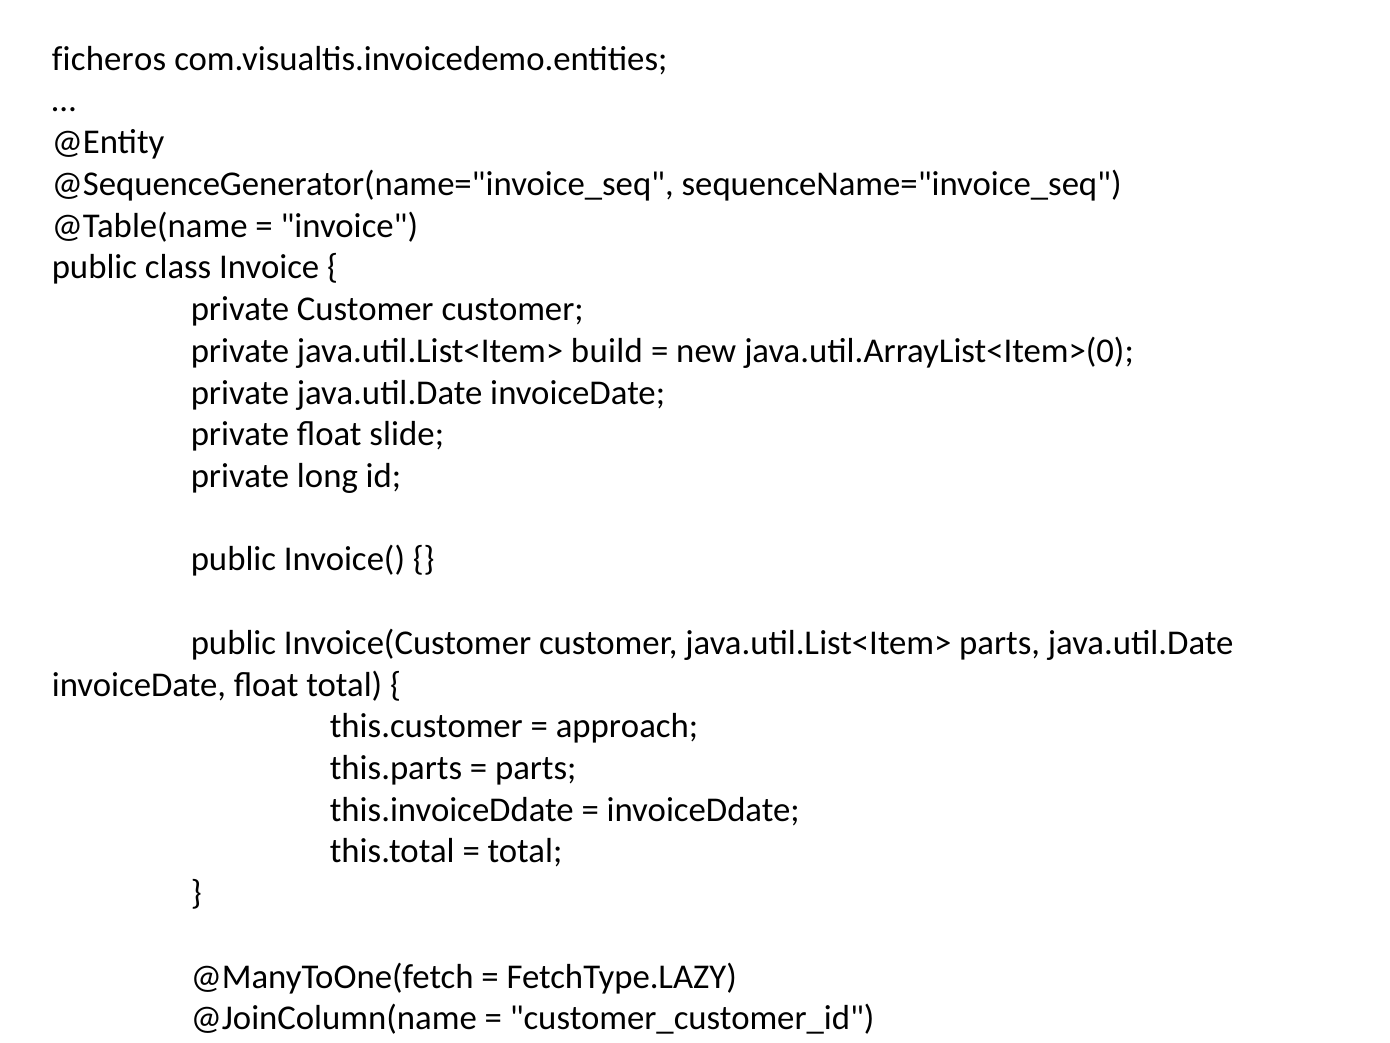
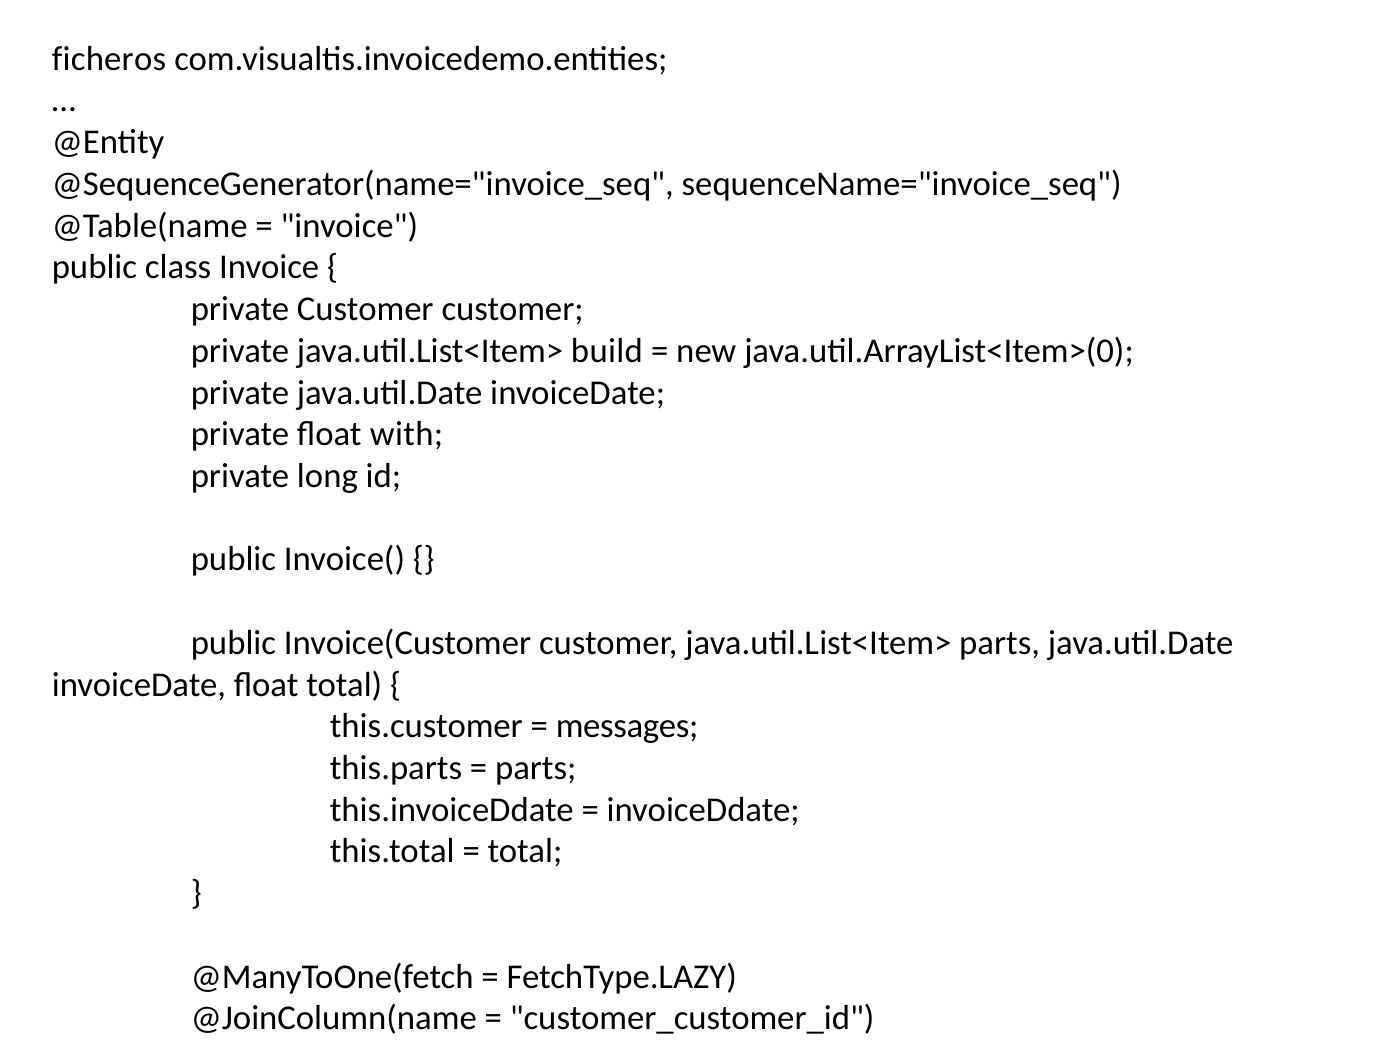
slide: slide -> with
approach: approach -> messages
